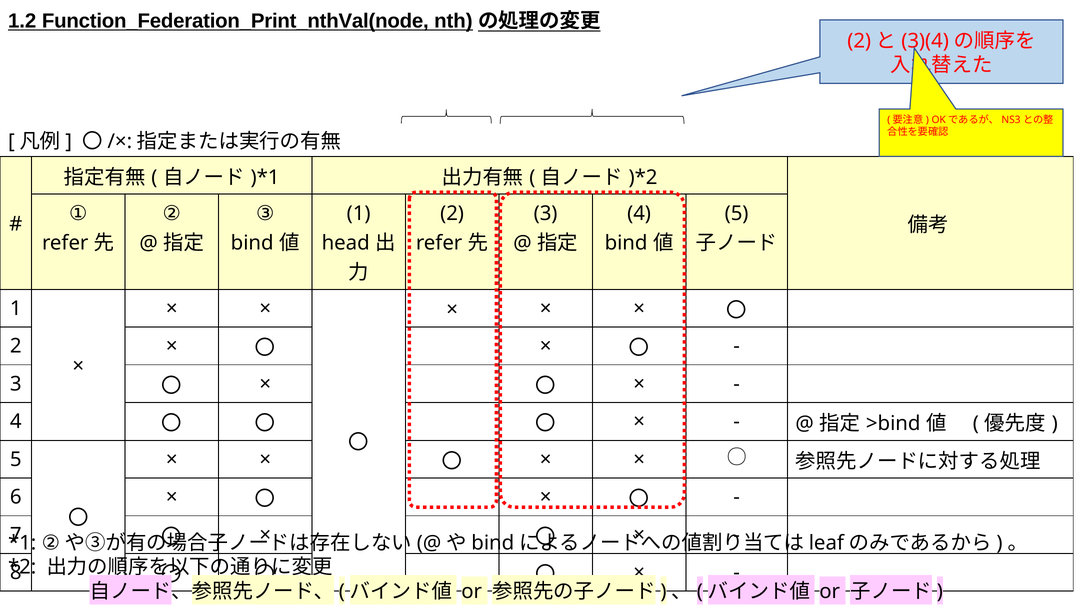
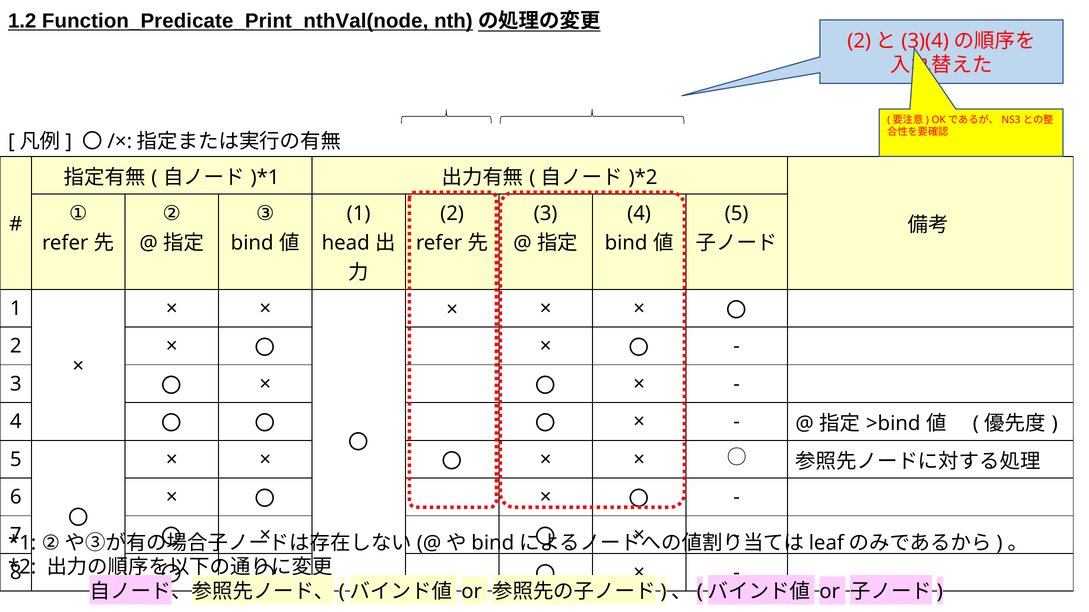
Function_Federation_Print_nthVal(node: Function_Federation_Print_nthVal(node -> Function_Predicate_Print_nthVal(node
